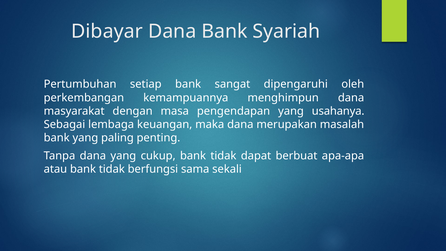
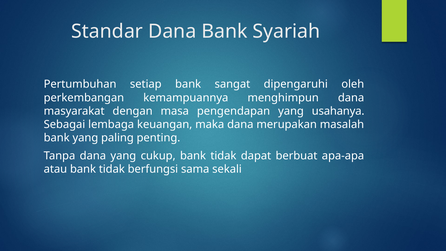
Dibayar: Dibayar -> Standar
